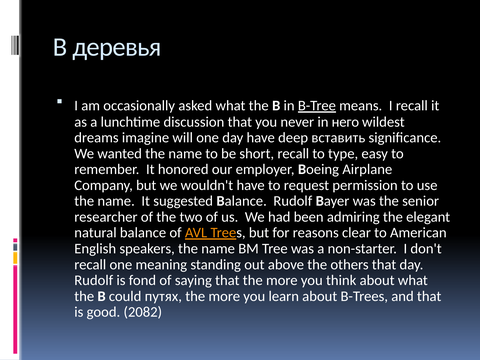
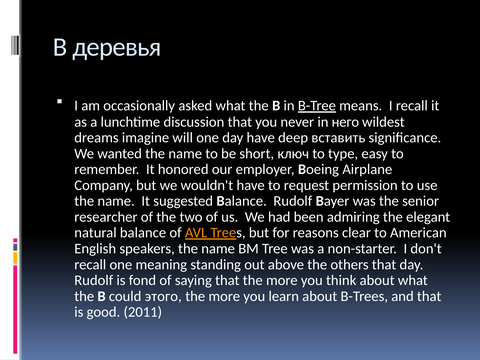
short recall: recall -> ключ
путях: путях -> этого
2082: 2082 -> 2011
